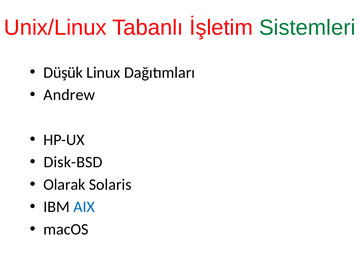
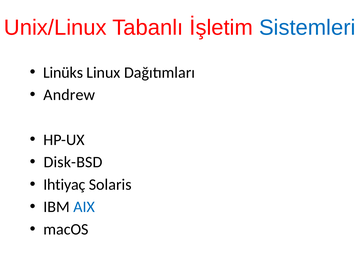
Sistemleri colour: green -> blue
Düşük: Düşük -> Linüks
Olarak: Olarak -> Ihtiyaç
